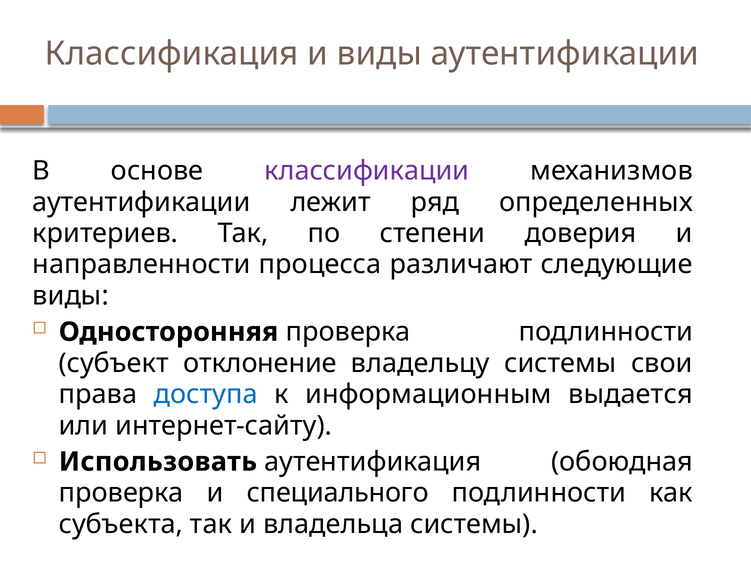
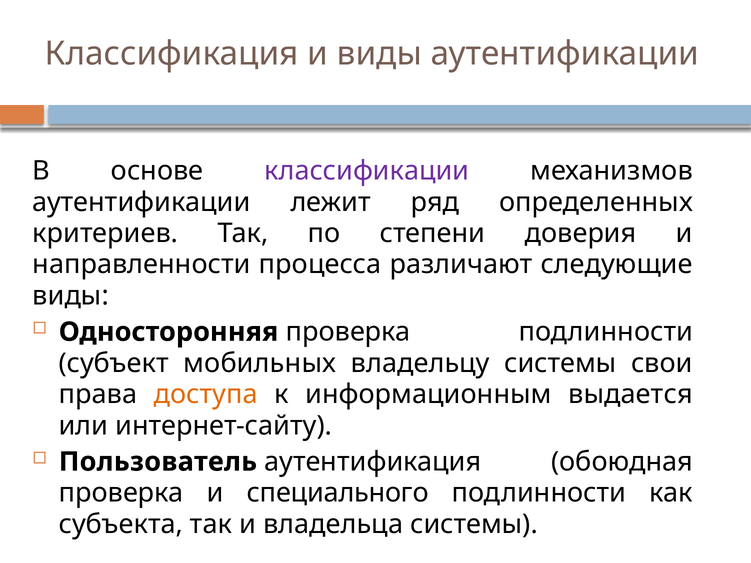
отклонение: отклонение -> мобильных
доступа colour: blue -> orange
Использовать: Использовать -> Пользователь
